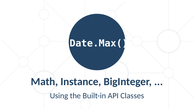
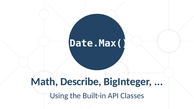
Instance: Instance -> Describe
